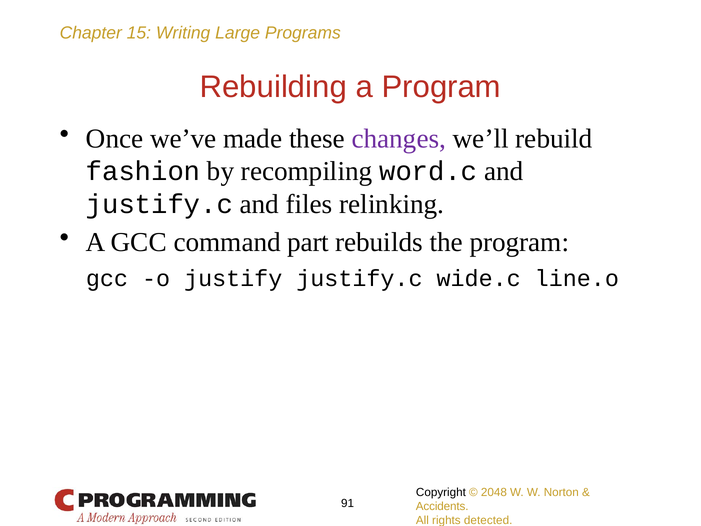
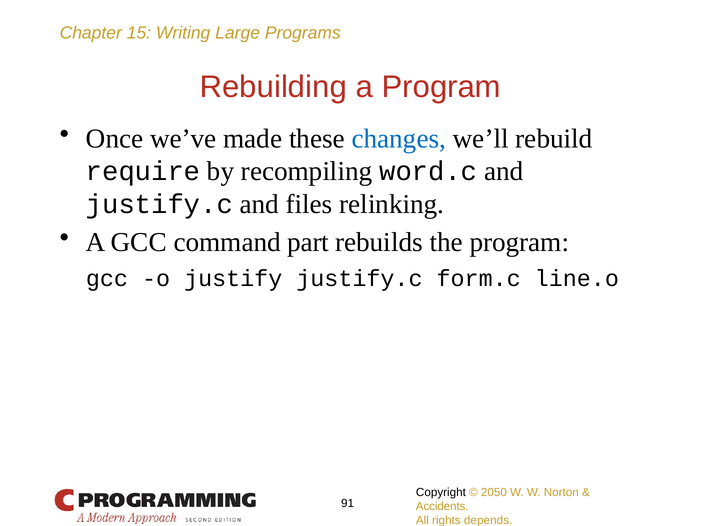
changes colour: purple -> blue
fashion: fashion -> require
wide.c: wide.c -> form.c
2048: 2048 -> 2050
detected: detected -> depends
